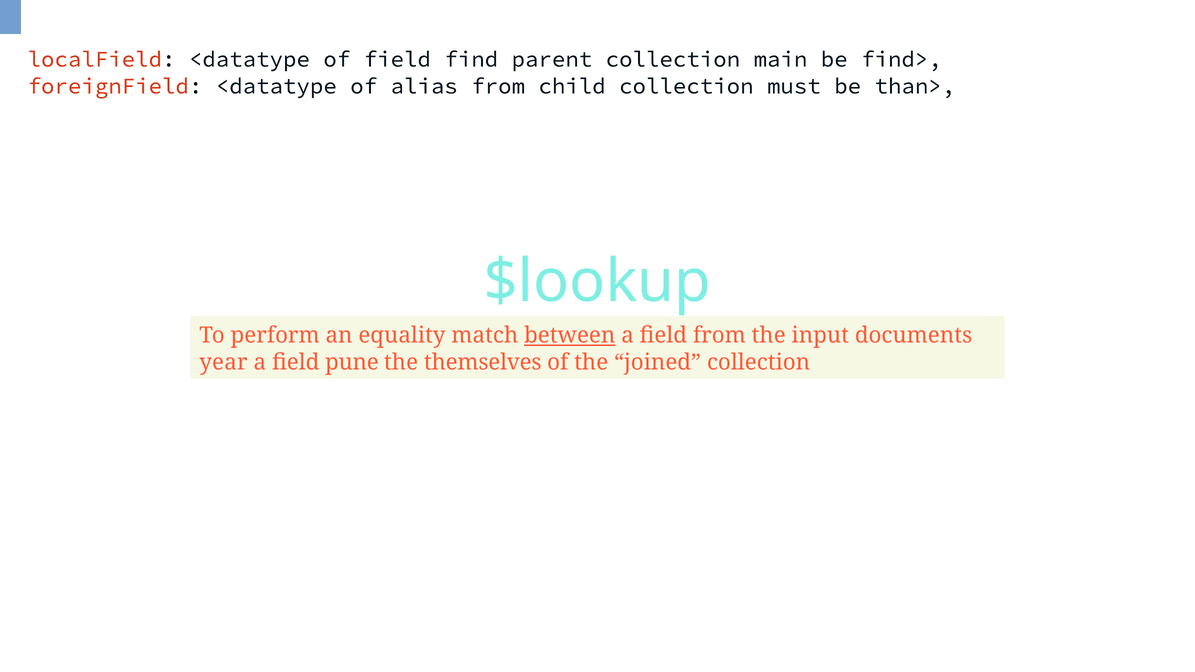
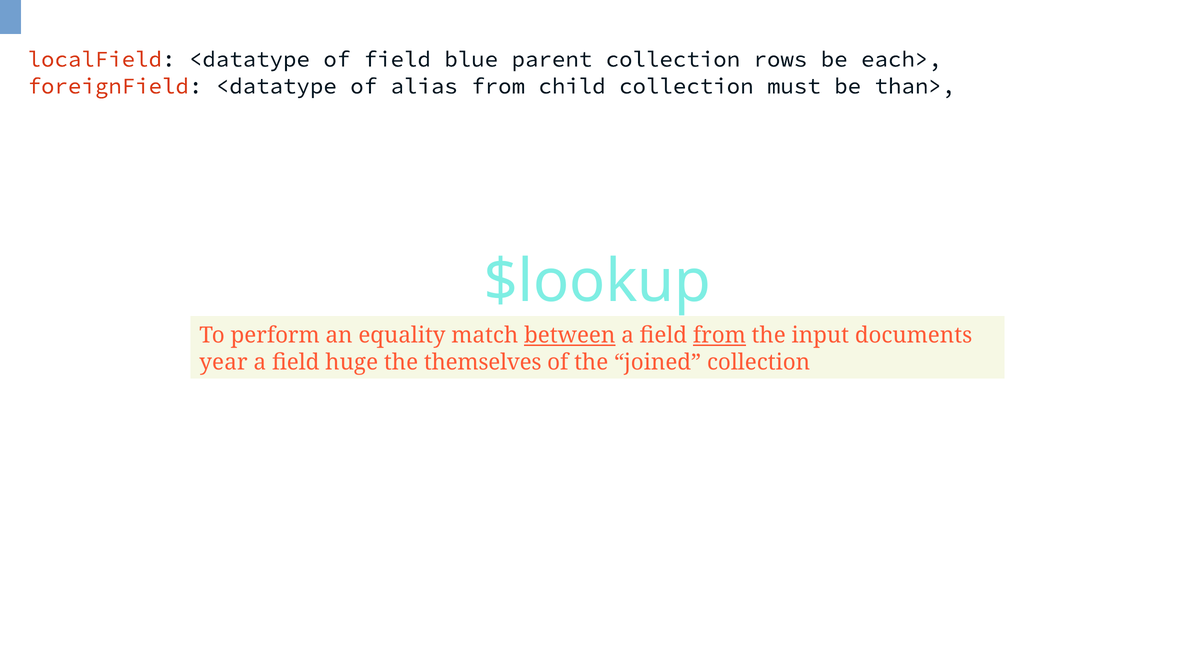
find: find -> blue
main: main -> rows
find>: find> -> each>
from at (719, 336) underline: none -> present
pune: pune -> huge
